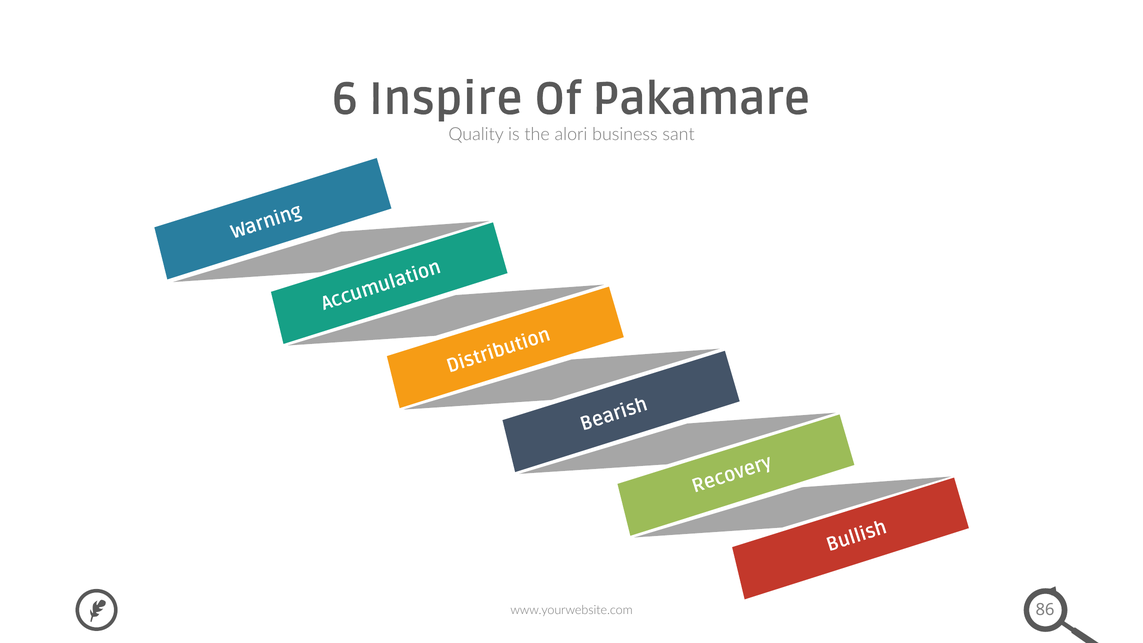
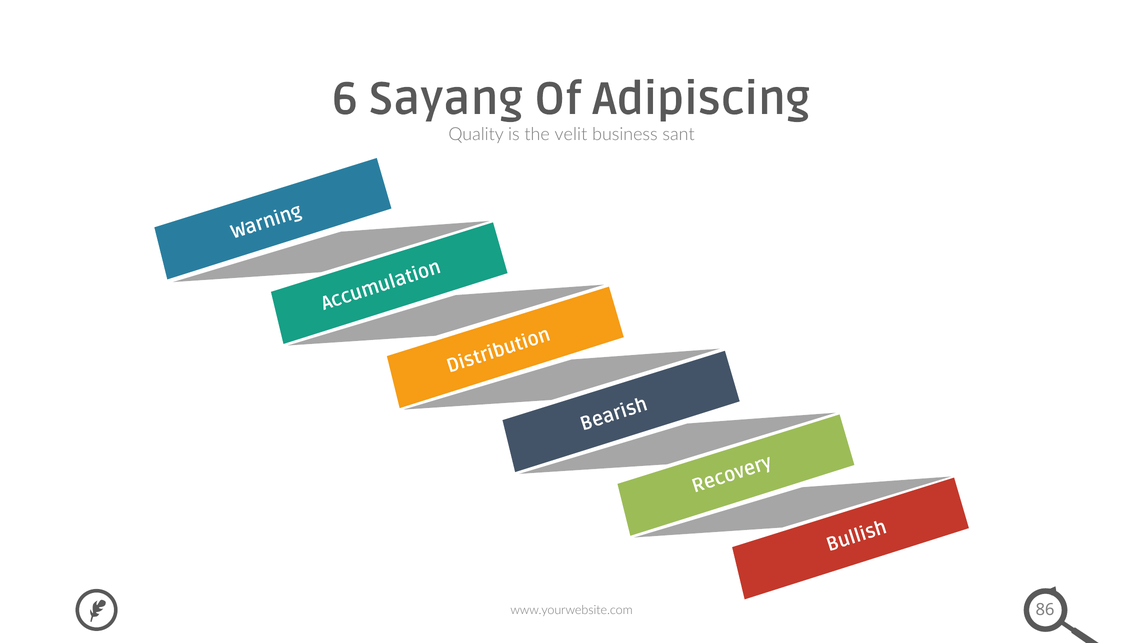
Inspire: Inspire -> Sayang
Pakamare: Pakamare -> Adipiscing
alori: alori -> velit
